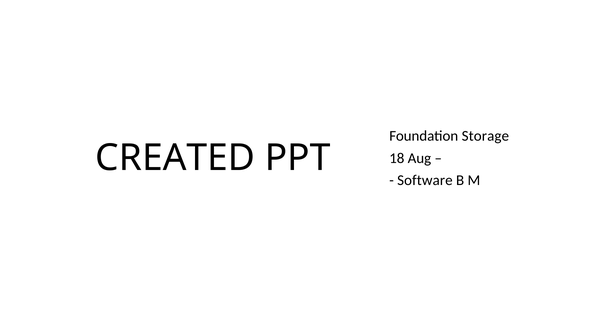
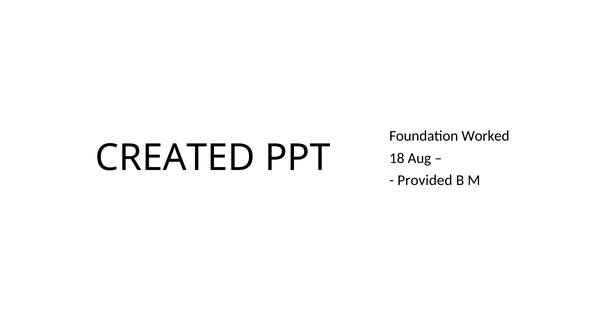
Storage: Storage -> Worked
Software: Software -> Provided
